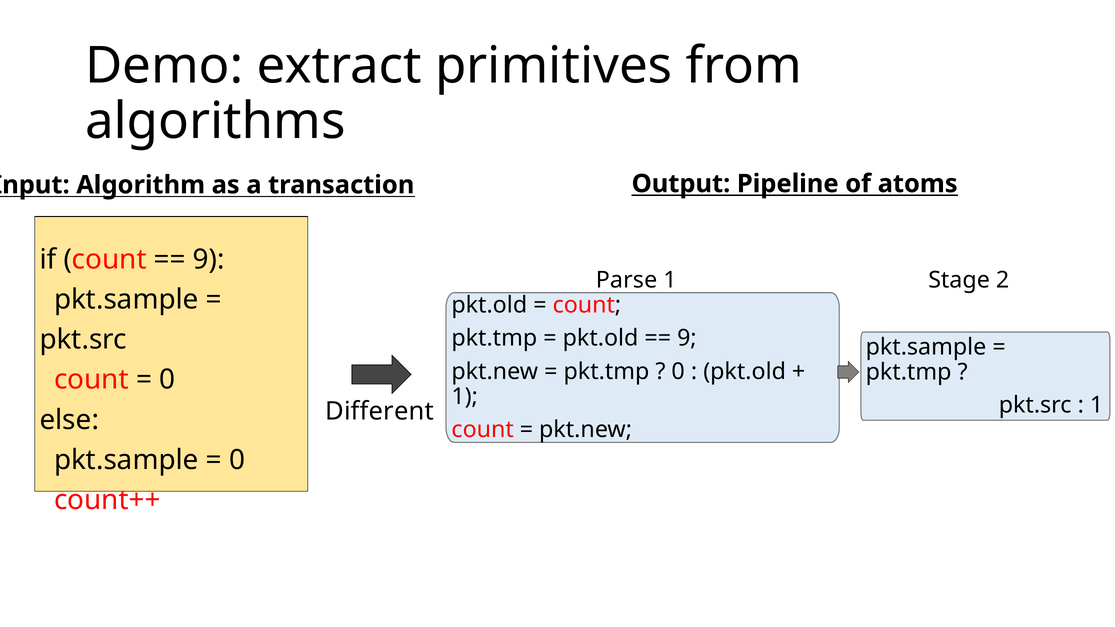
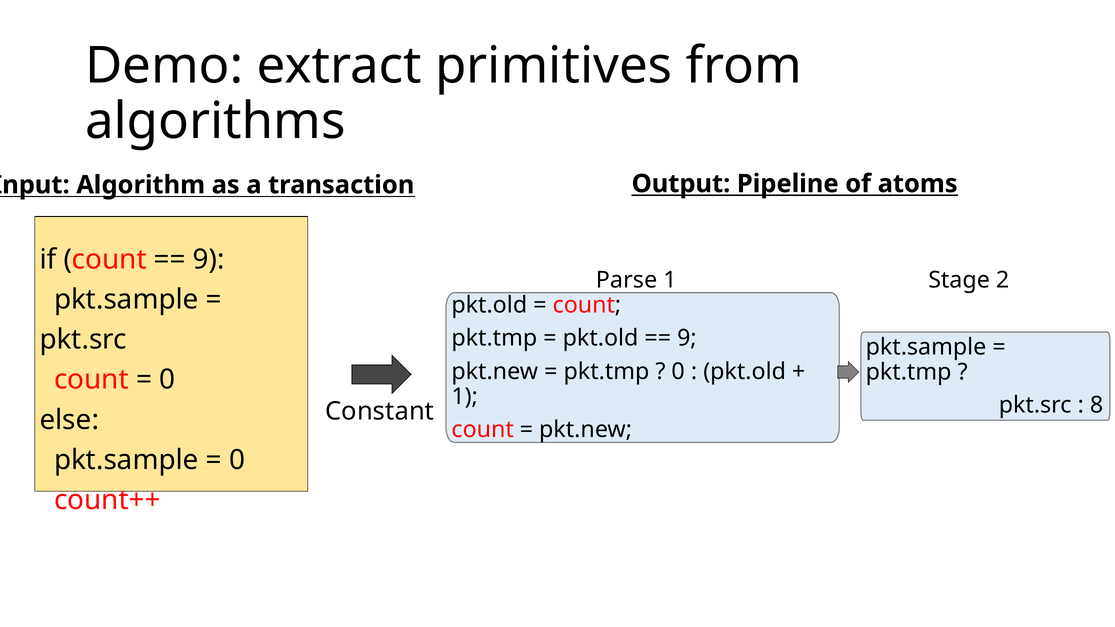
1 at (1097, 405): 1 -> 8
Different: Different -> Constant
